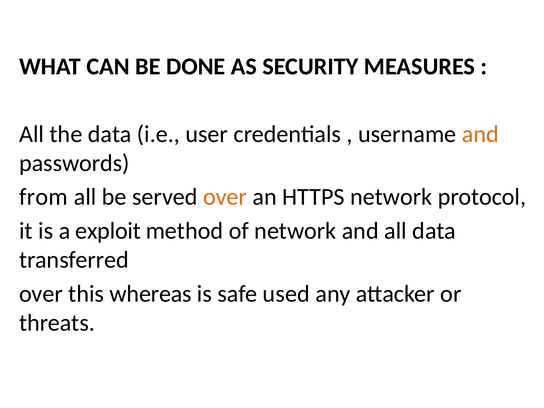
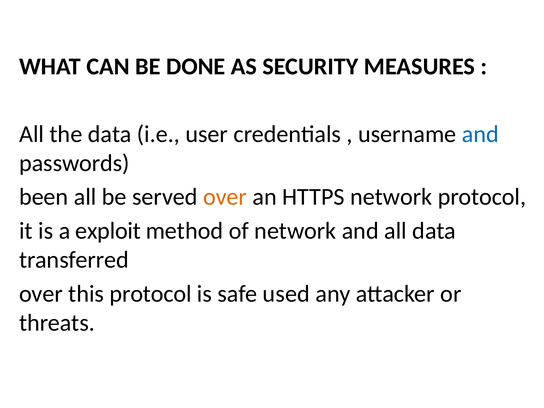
and at (480, 134) colour: orange -> blue
from: from -> been
this whereas: whereas -> protocol
